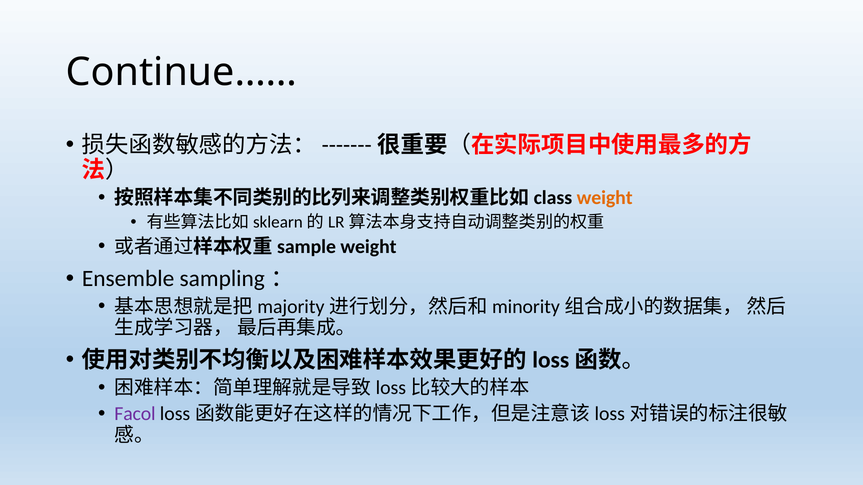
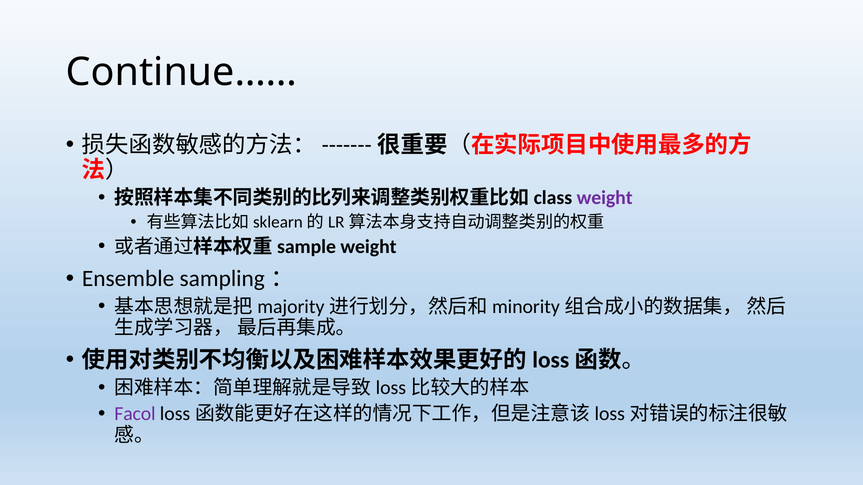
weight at (605, 198) colour: orange -> purple
